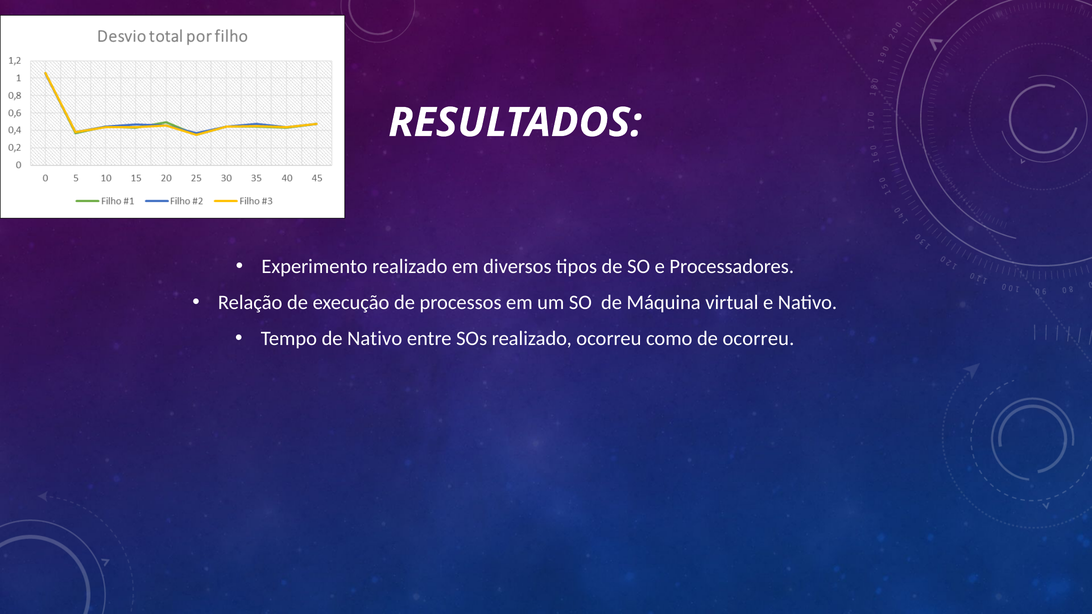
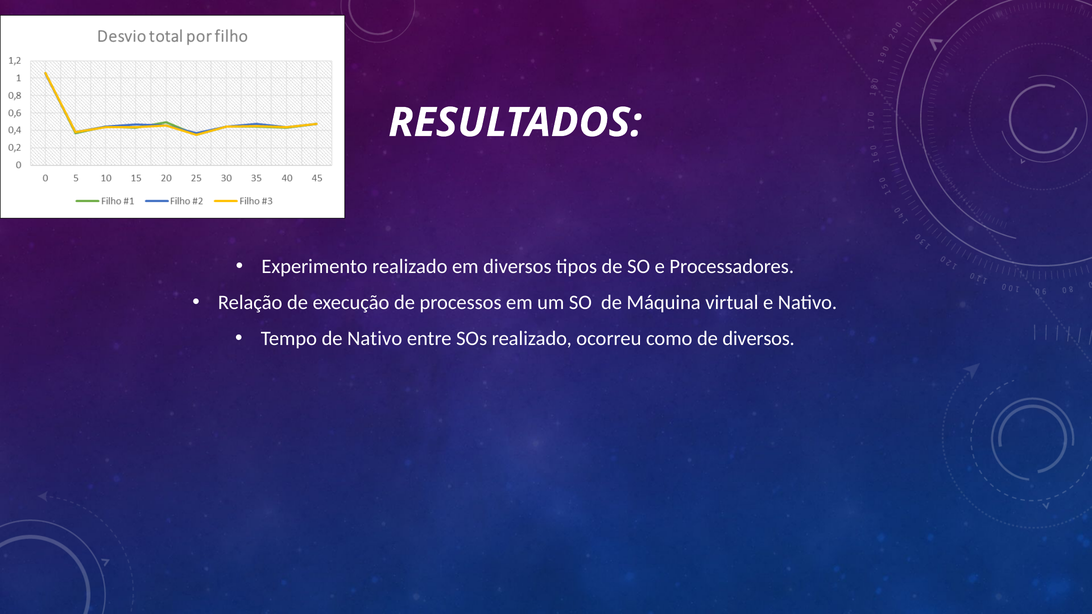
de ocorreu: ocorreu -> diversos
